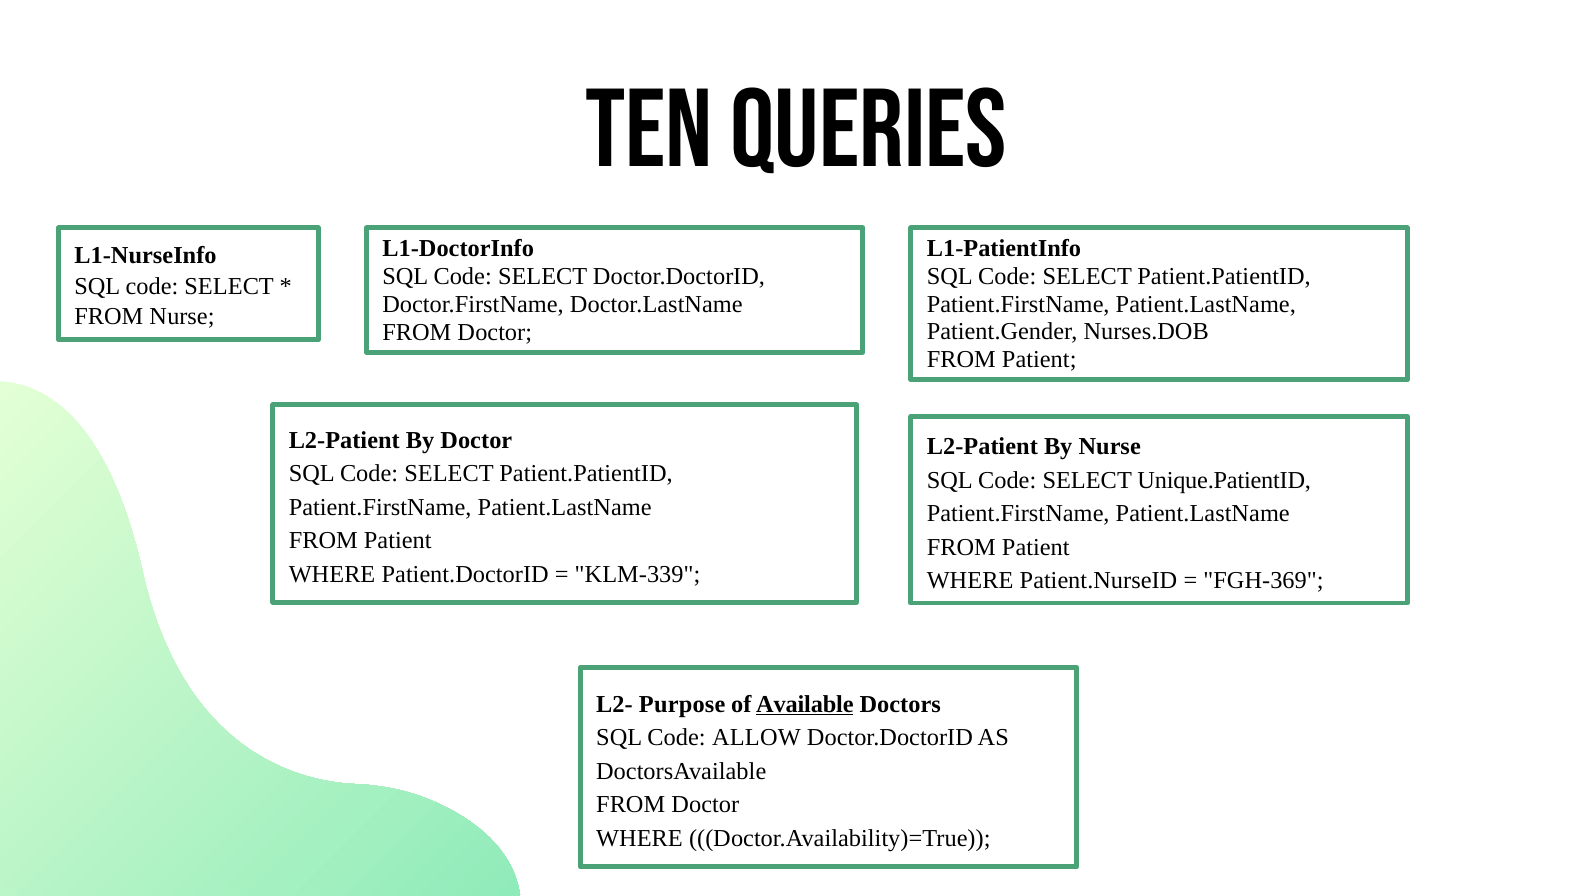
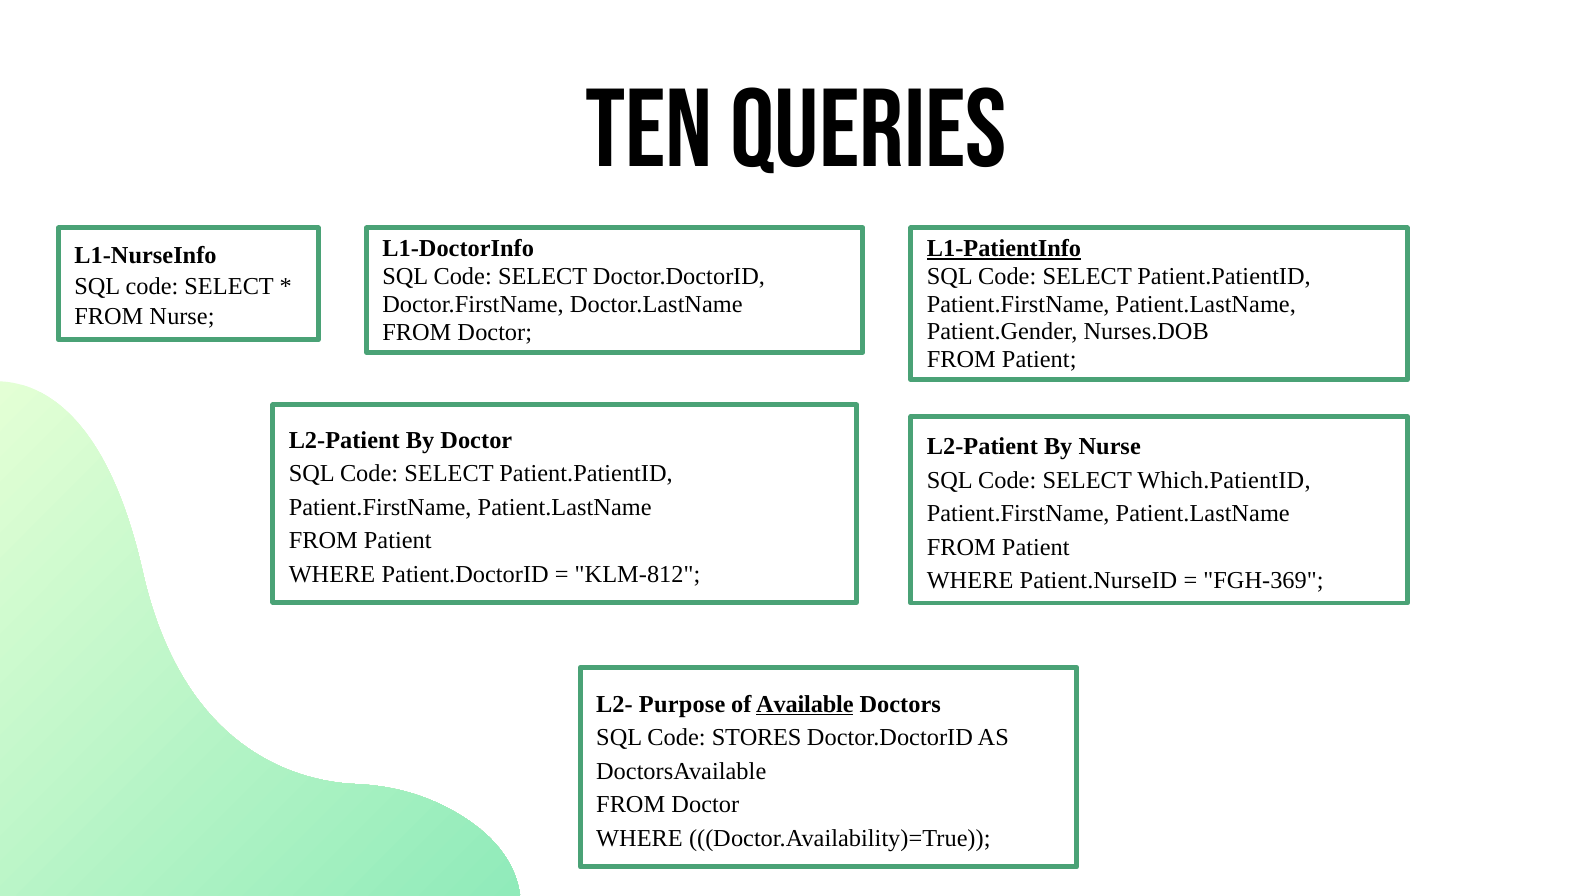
L1-PatientInfo underline: none -> present
Unique.PatientID: Unique.PatientID -> Which.PatientID
KLM-339: KLM-339 -> KLM-812
ALLOW: ALLOW -> STORES
